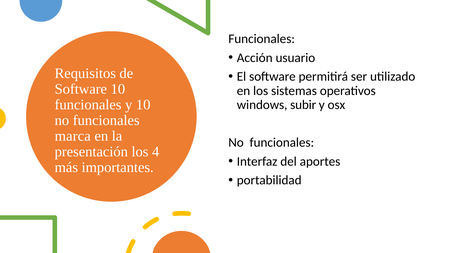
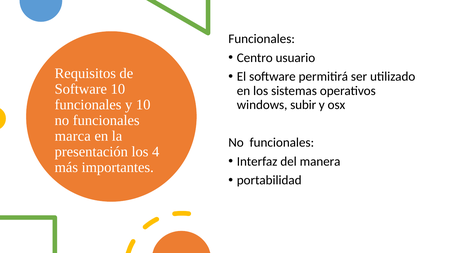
Acción: Acción -> Centro
aportes: aportes -> manera
